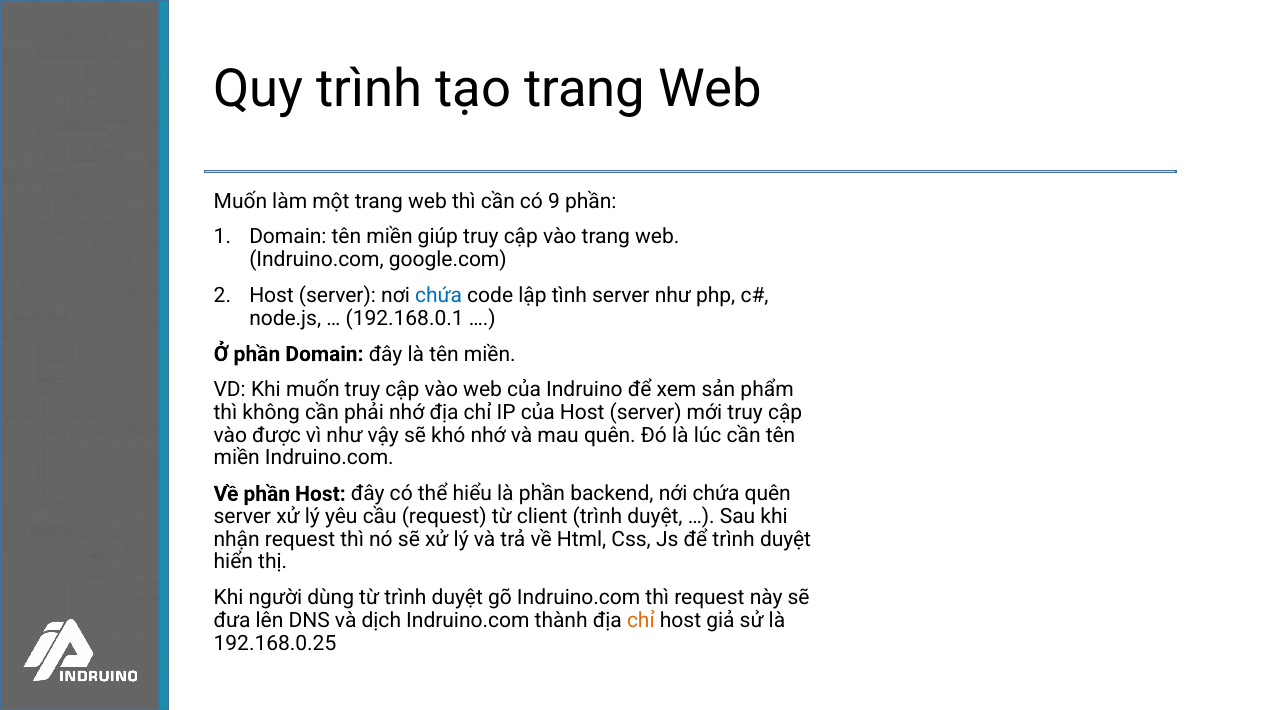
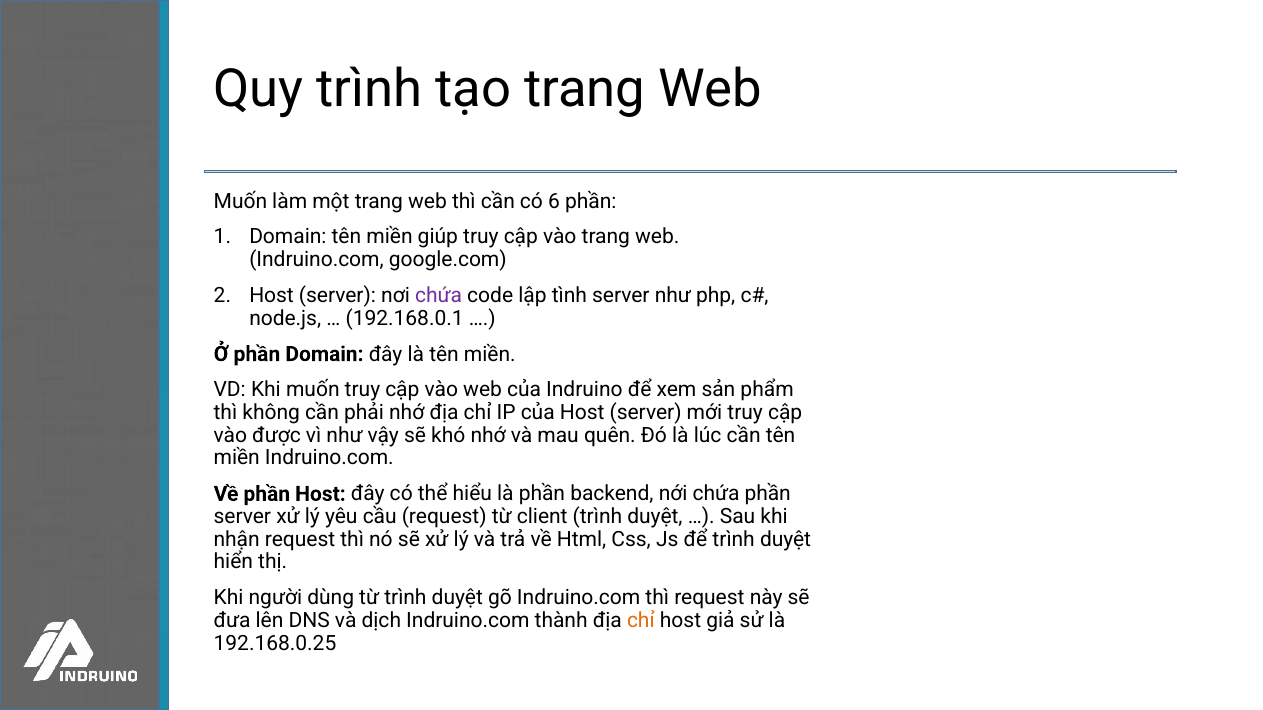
9: 9 -> 6
chứa at (439, 296) colour: blue -> purple
chứa quên: quên -> phần
